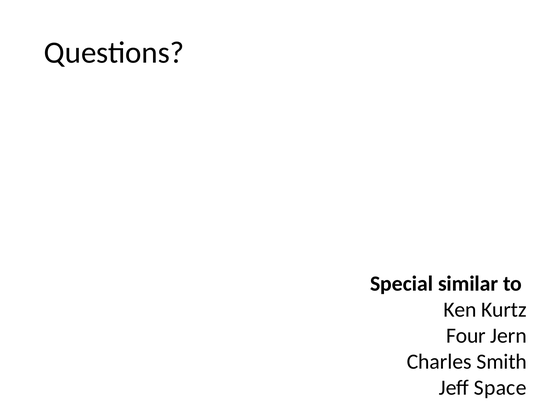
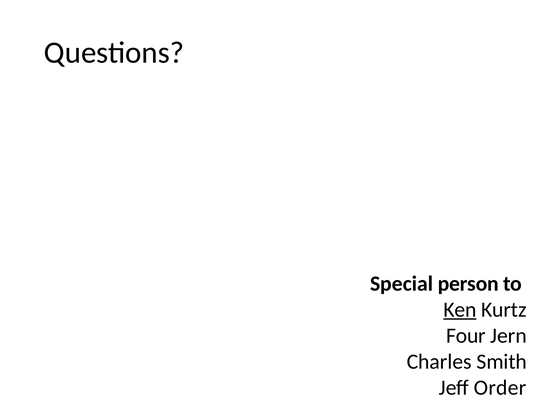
similar: similar -> person
Ken underline: none -> present
Space: Space -> Order
